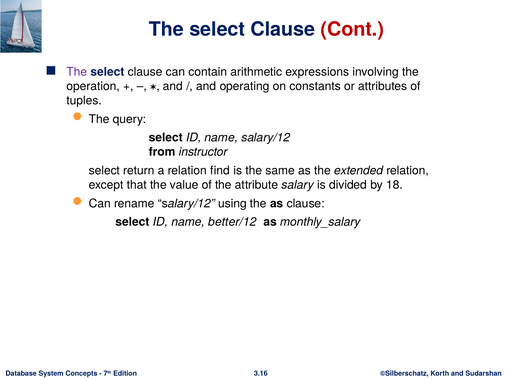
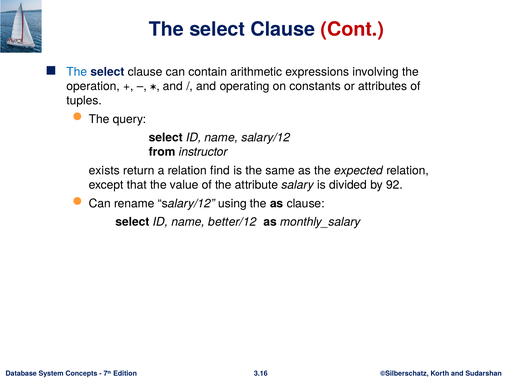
The at (77, 72) colour: purple -> blue
select at (104, 171): select -> exists
extended: extended -> expected
18: 18 -> 92
